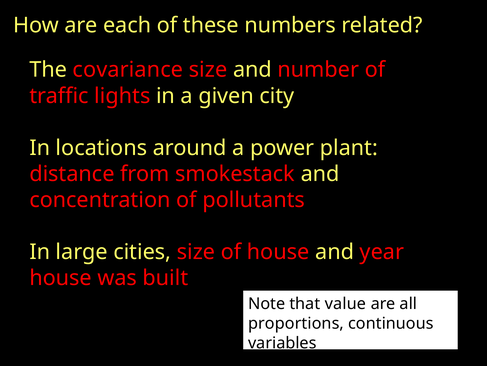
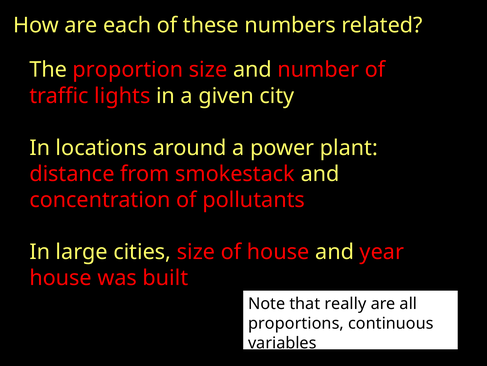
covariance: covariance -> proportion
value: value -> really
